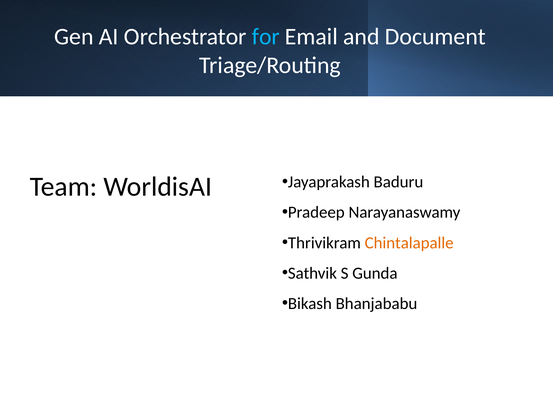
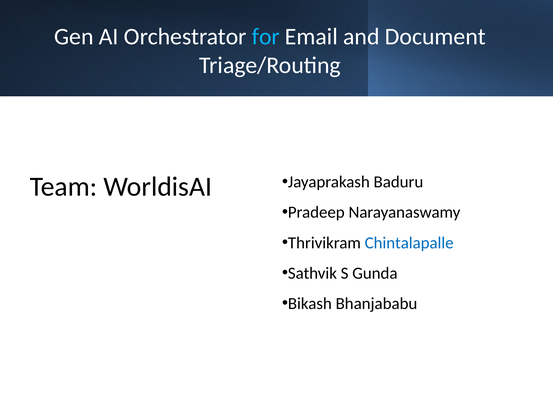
Chintalapalle colour: orange -> blue
